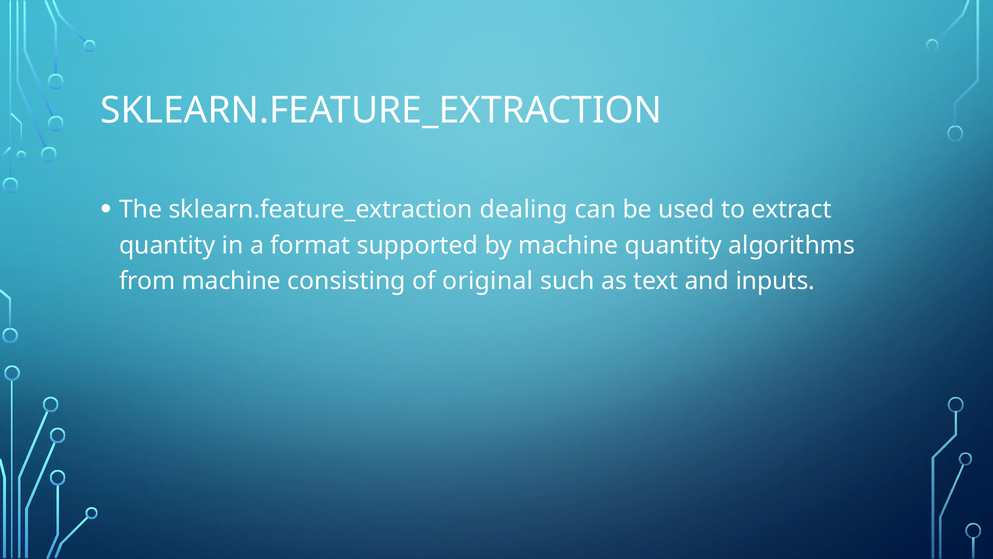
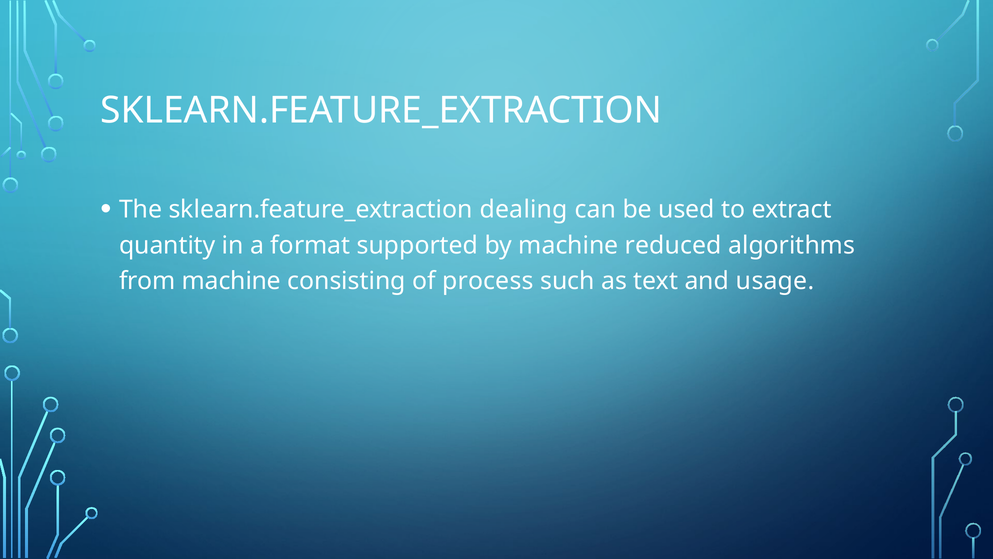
machine quantity: quantity -> reduced
original: original -> process
inputs: inputs -> usage
